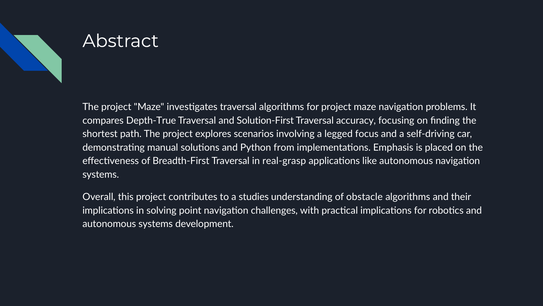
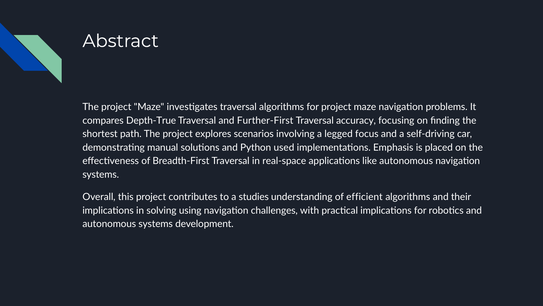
Solution-First: Solution-First -> Further-First
from: from -> used
real-grasp: real-grasp -> real-space
obstacle: obstacle -> efficient
point: point -> using
